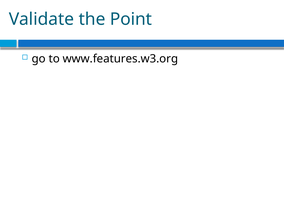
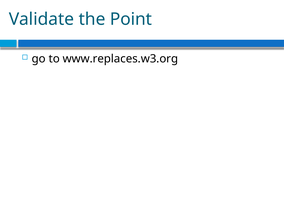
www.features.w3.org: www.features.w3.org -> www.replaces.w3.org
